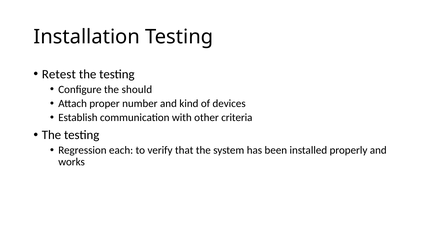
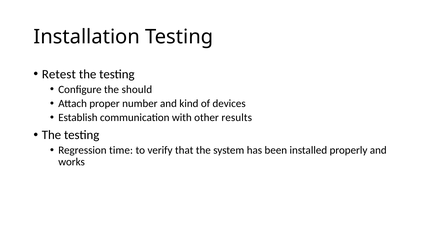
criteria: criteria -> results
each: each -> time
